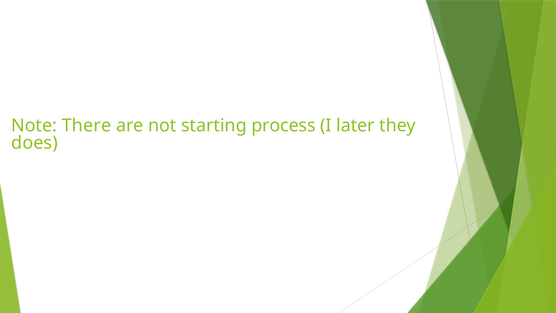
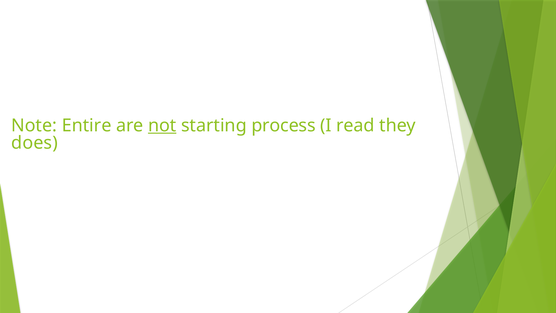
There: There -> Entire
not underline: none -> present
later: later -> read
